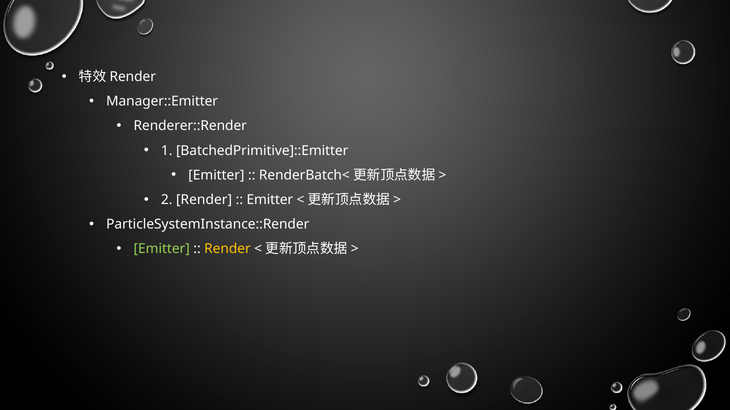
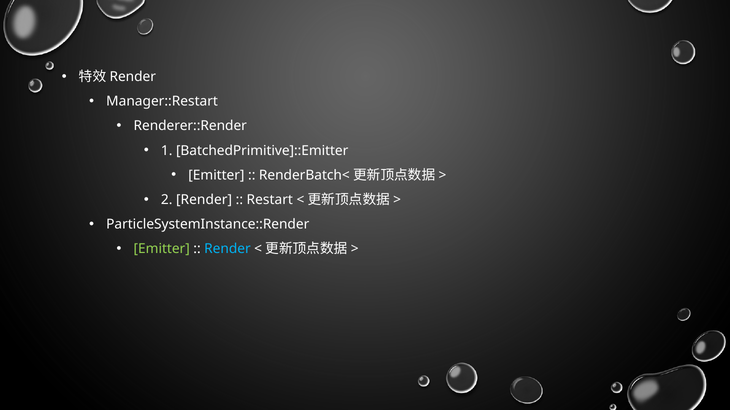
Manager::Emitter: Manager::Emitter -> Manager::Restart
Emitter at (270, 200): Emitter -> Restart
Render at (227, 249) colour: yellow -> light blue
